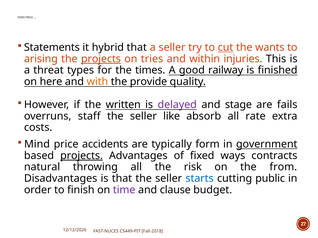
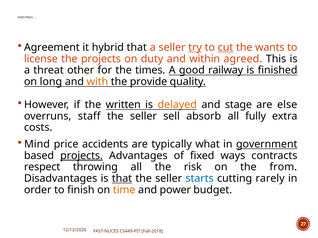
Statements: Statements -> Agreement
try underline: none -> present
arising: arising -> license
projects at (101, 59) underline: present -> none
tries: tries -> duty
injuries: injuries -> agreed
types: types -> other
here: here -> long
delayed colour: purple -> orange
fails: fails -> else
like: like -> sell
rate: rate -> fully
form: form -> what
natural: natural -> respect
that at (122, 179) underline: none -> present
public: public -> rarely
time colour: purple -> orange
clause: clause -> power
